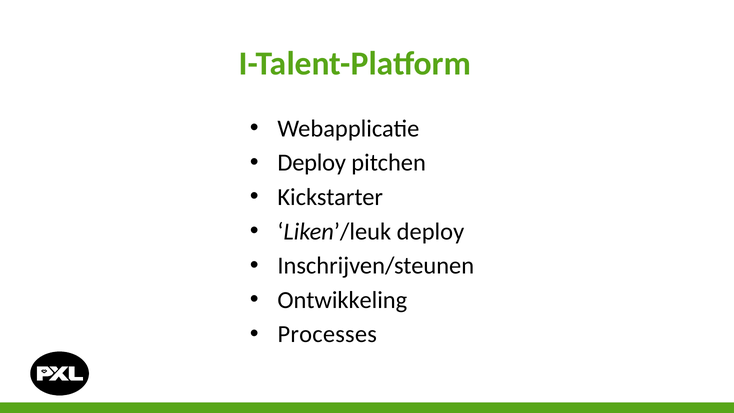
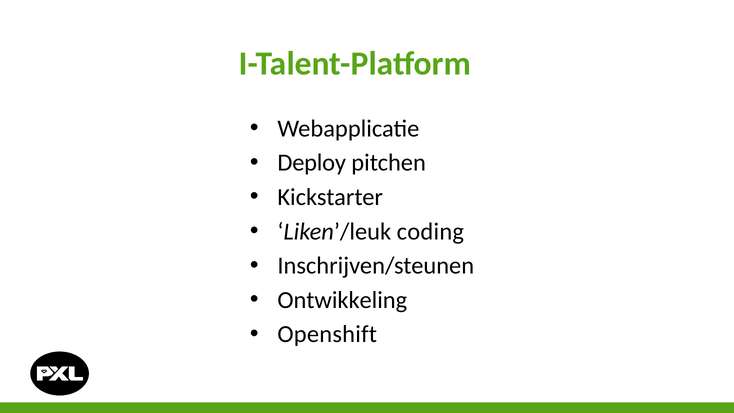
Liken’/leuk deploy: deploy -> coding
Processes: Processes -> Openshift
